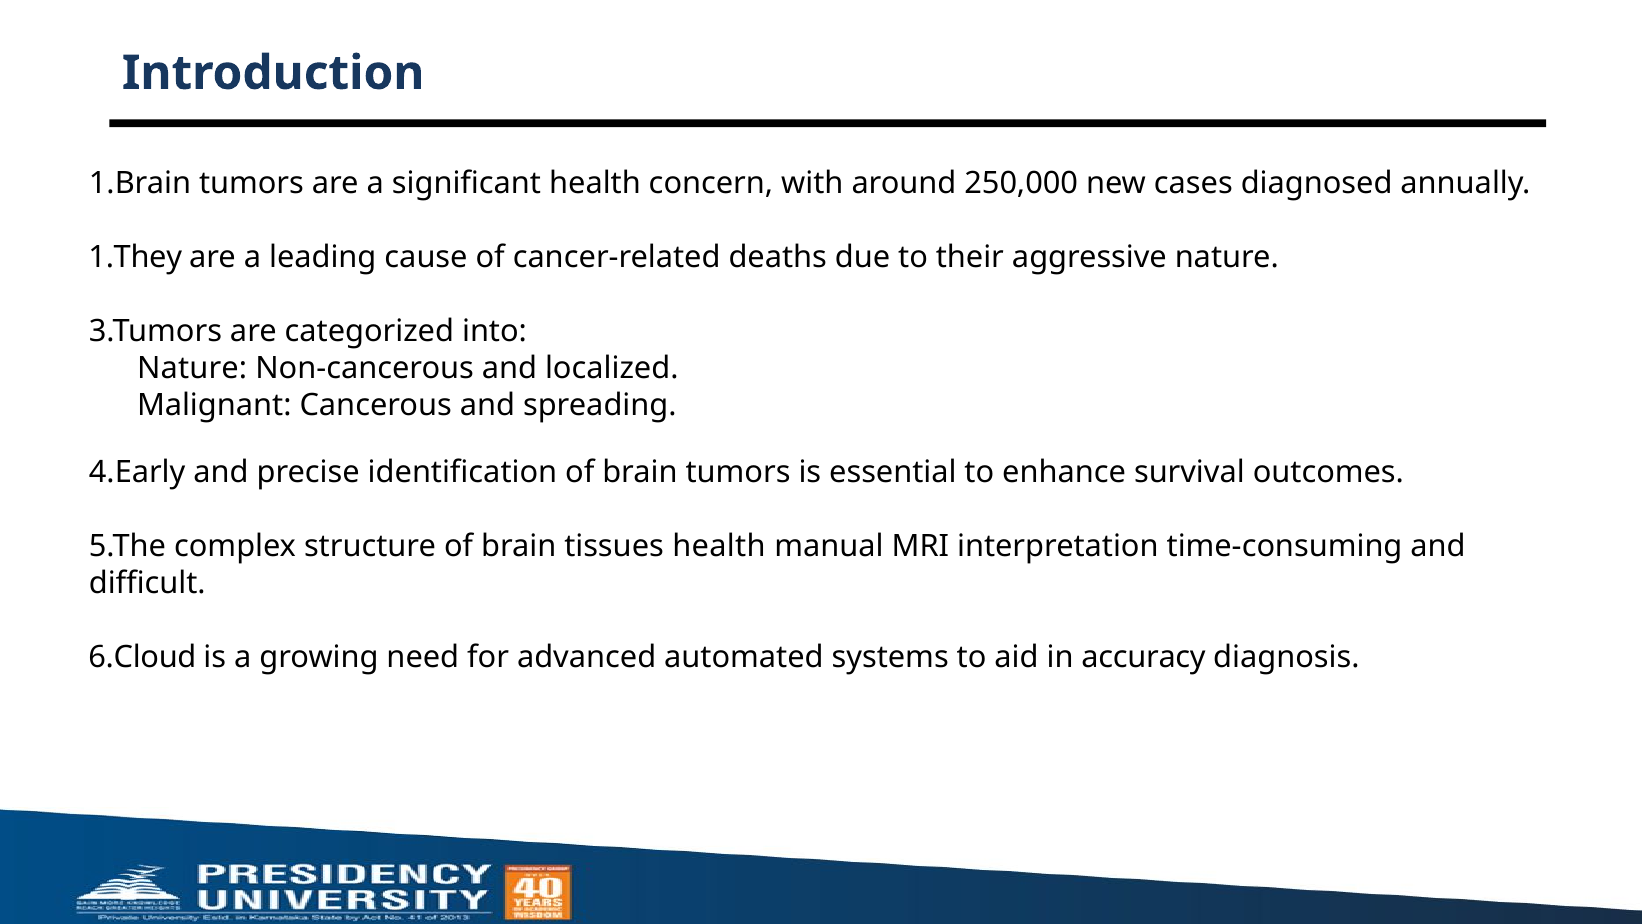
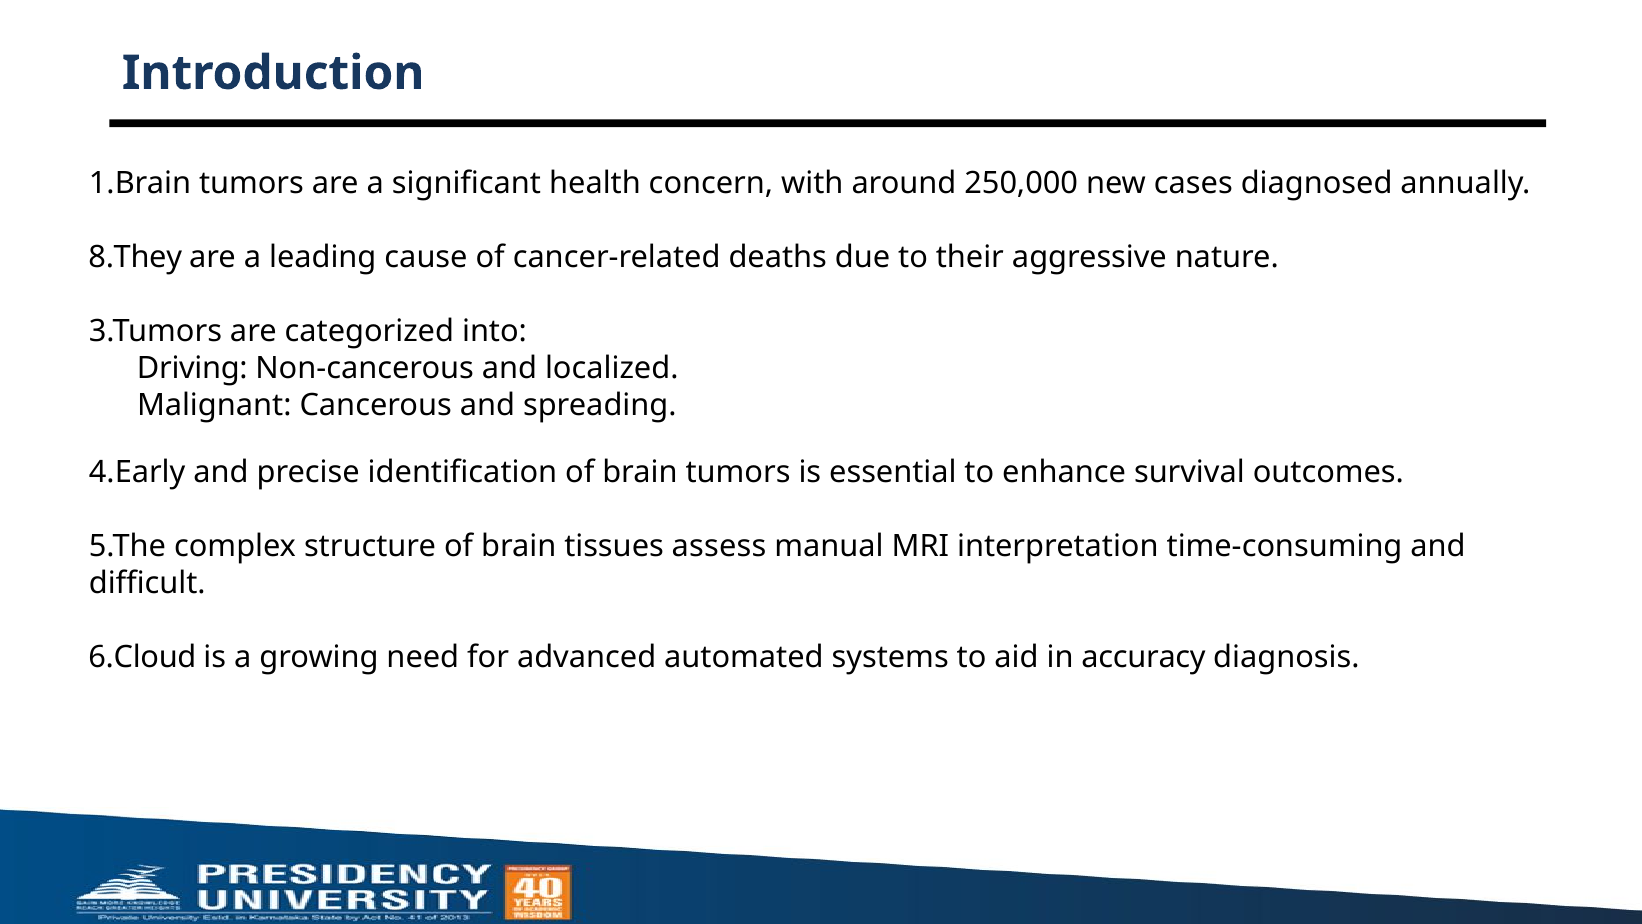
1.They: 1.They -> 8.They
Nature at (192, 368): Nature -> Driving
tissues health: health -> assess
